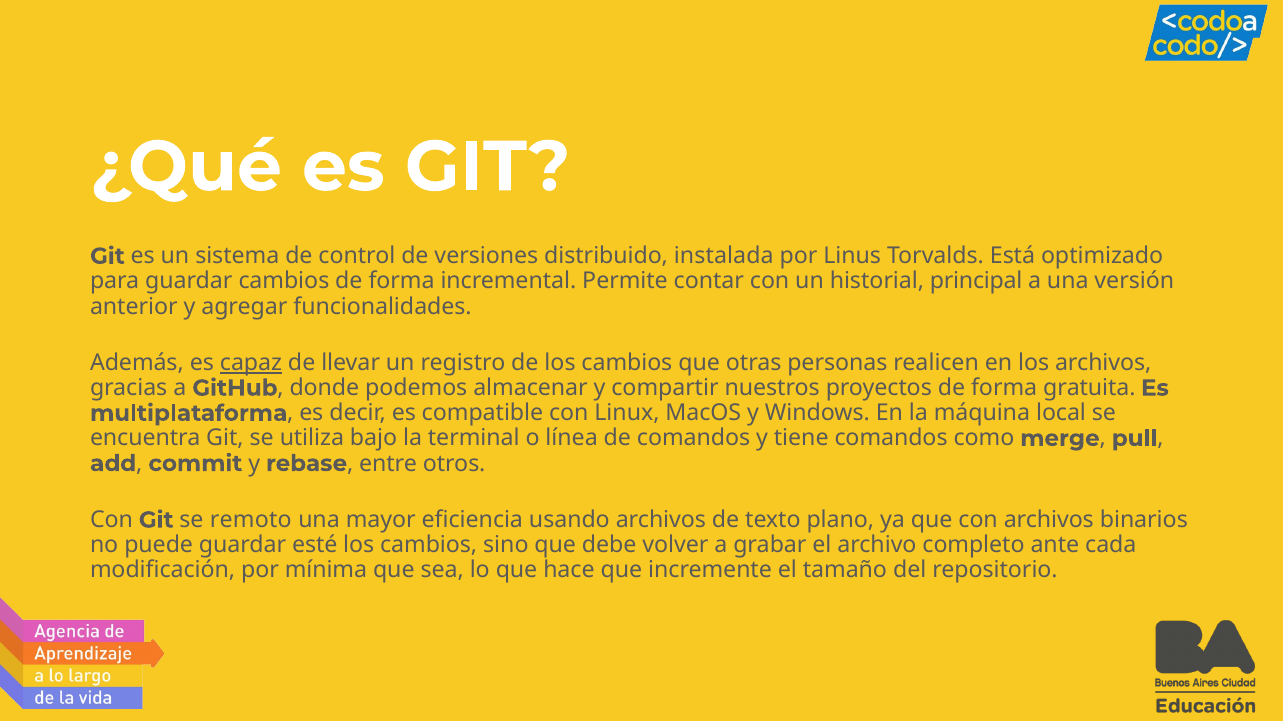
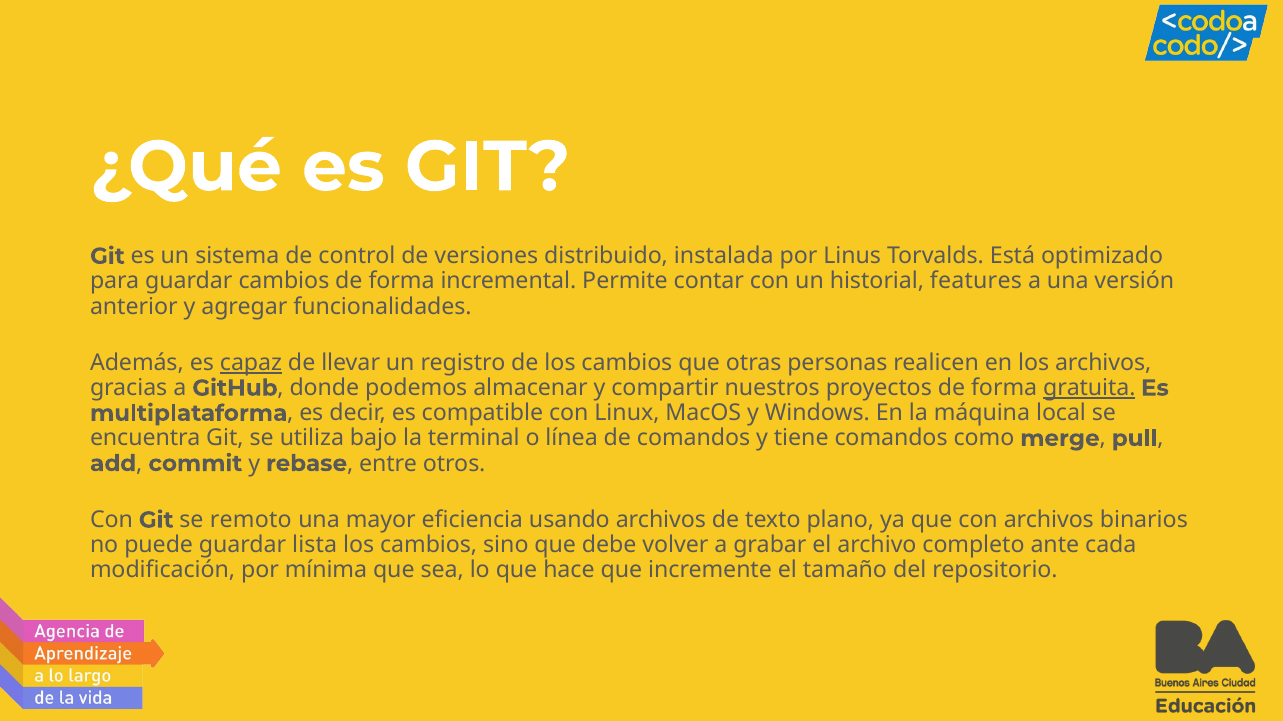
principal: principal -> features
gratuita underline: none -> present
esté: esté -> lista
